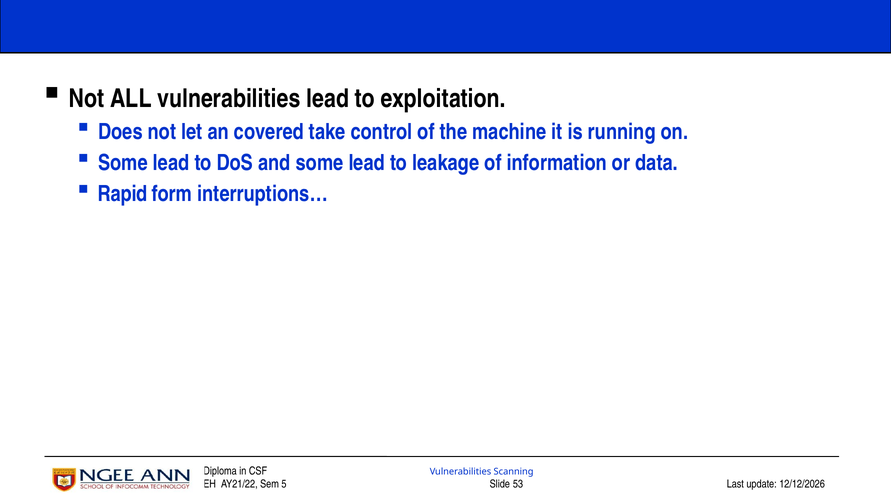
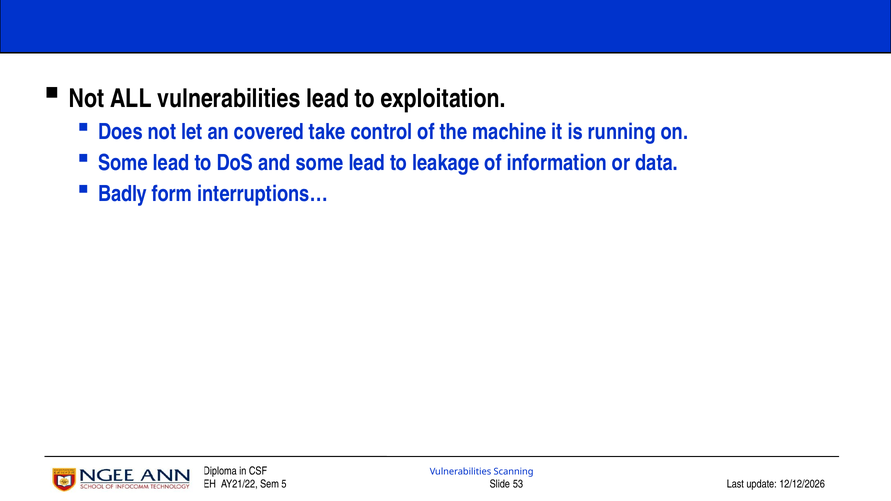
Rapid: Rapid -> Badly
